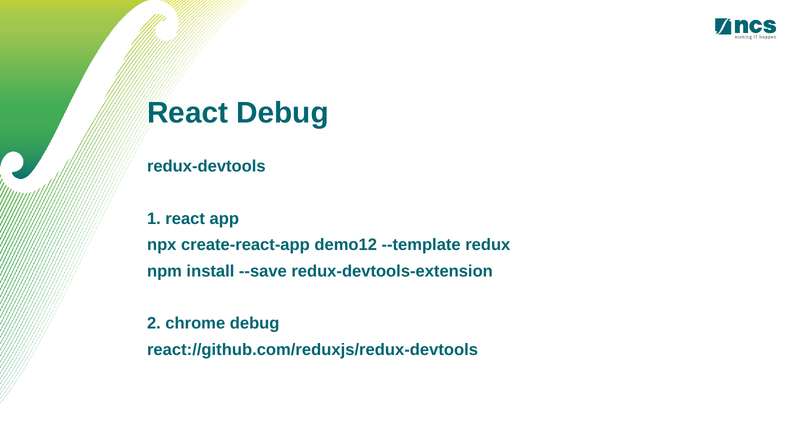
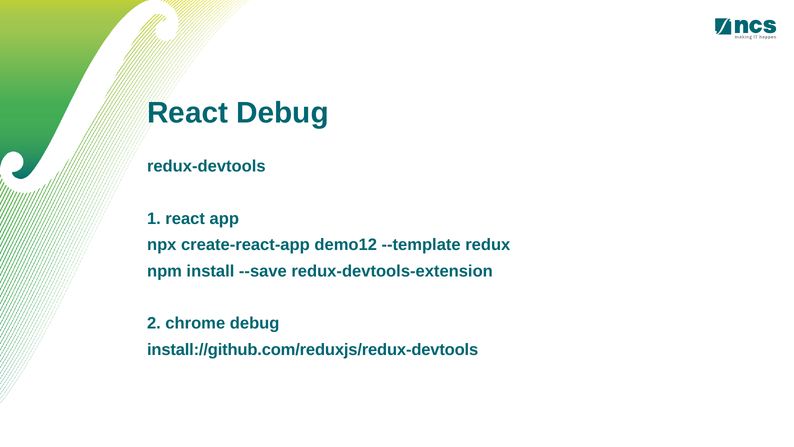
react://github.com/reduxjs/redux-devtools: react://github.com/reduxjs/redux-devtools -> install://github.com/reduxjs/redux-devtools
